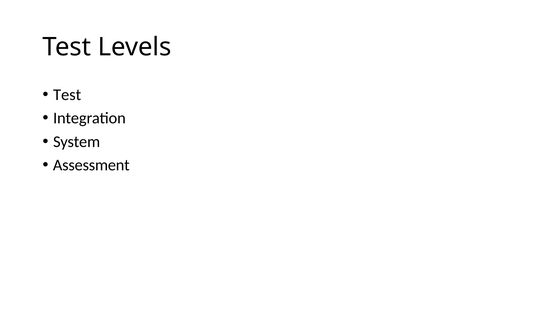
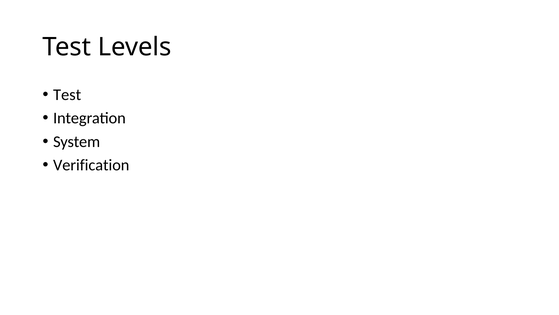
Assessment: Assessment -> Verification
